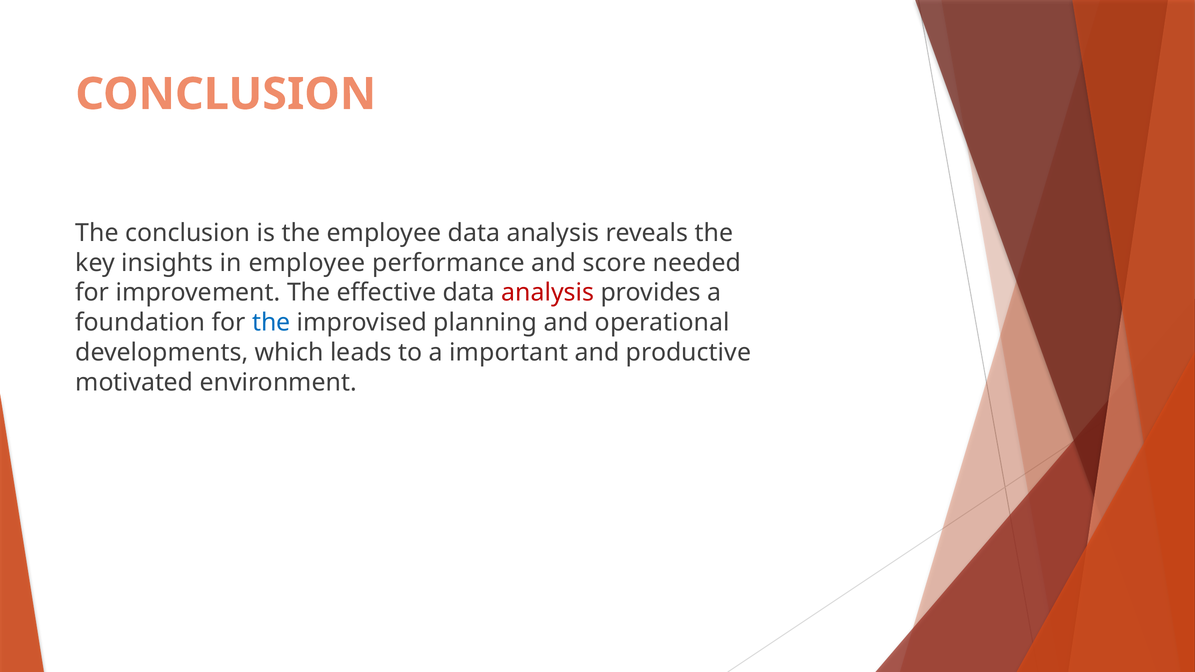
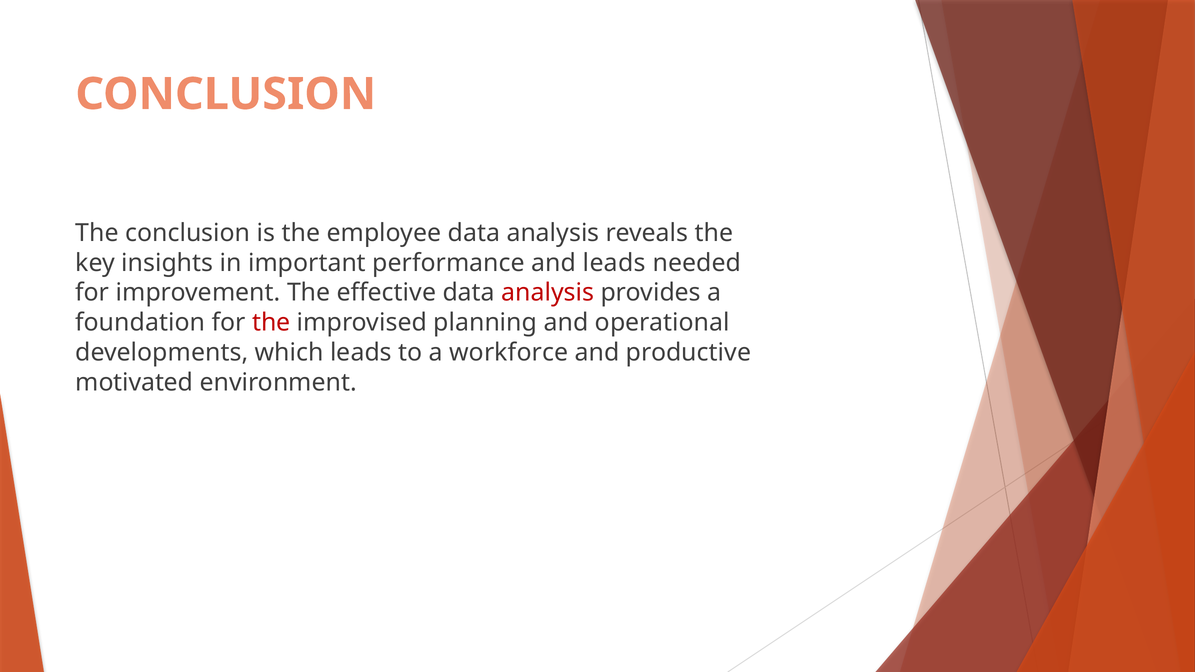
in employee: employee -> important
and score: score -> leads
the at (271, 323) colour: blue -> red
important: important -> workforce
